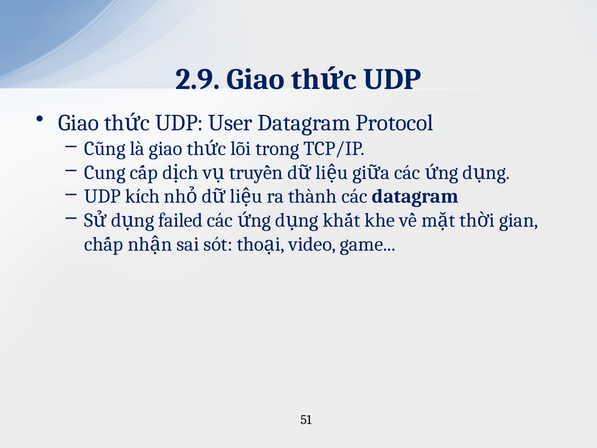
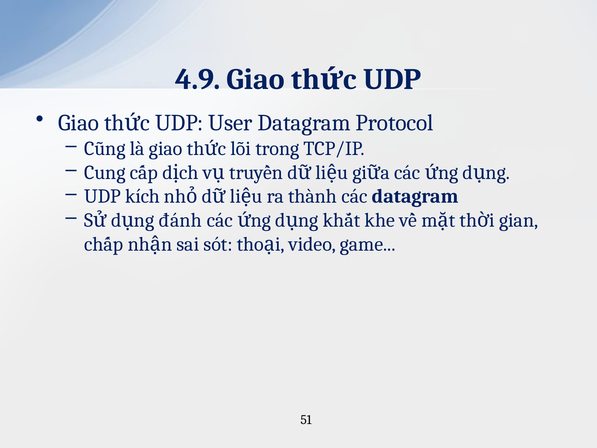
2.9: 2.9 -> 4.9
failed: failed -> đánh
